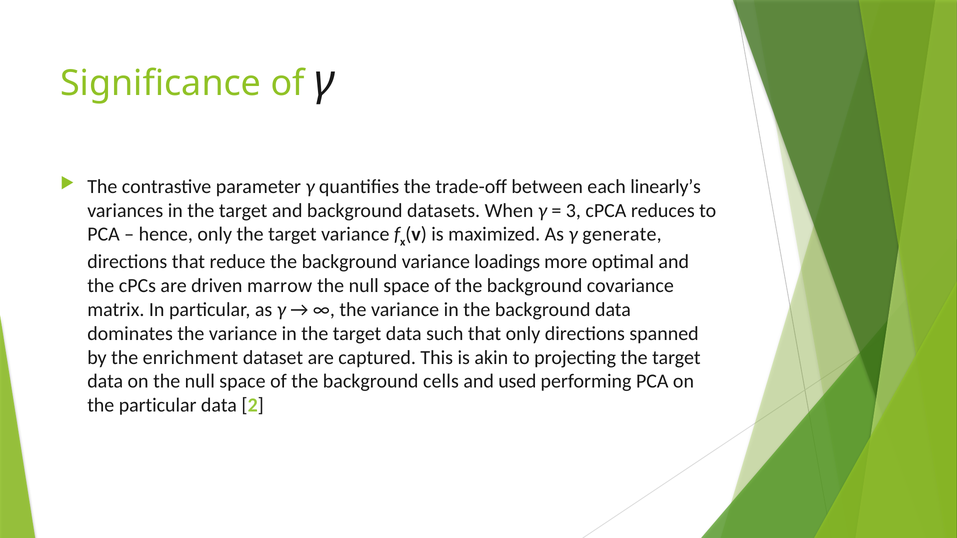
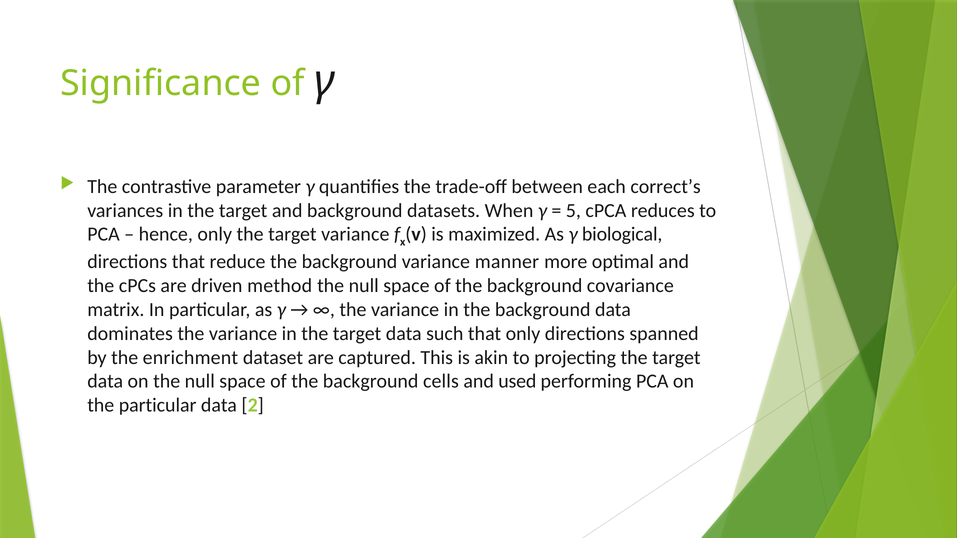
linearly’s: linearly’s -> correct’s
3: 3 -> 5
generate: generate -> biological
loadings: loadings -> manner
marrow: marrow -> method
